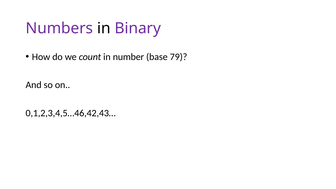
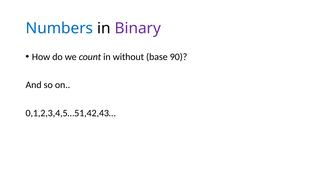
Numbers colour: purple -> blue
number: number -> without
79: 79 -> 90
0,1,2,3,4,5…46,42,43…: 0,1,2,3,4,5…46,42,43… -> 0,1,2,3,4,5…51,42,43…
